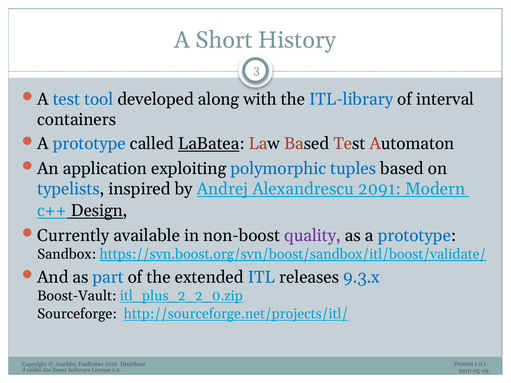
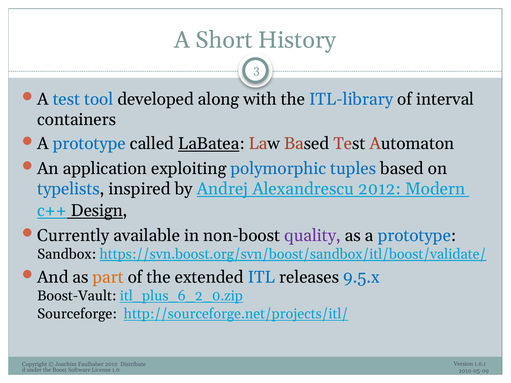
2091: 2091 -> 2012
part colour: blue -> orange
9.3.x: 9.3.x -> 9.5.x
itl_plus_2_2_0.zip: itl_plus_2_2_0.zip -> itl_plus_6_2_0.zip
